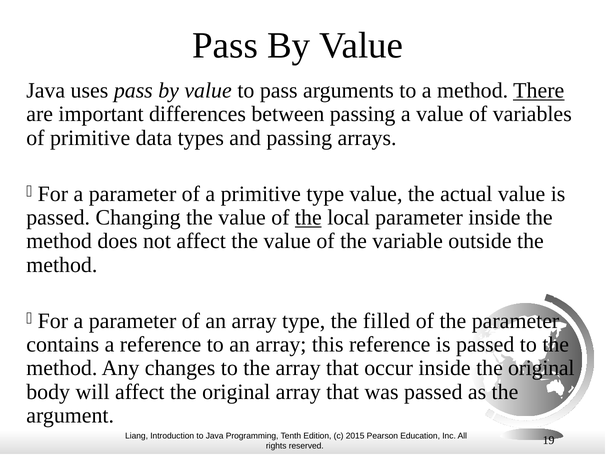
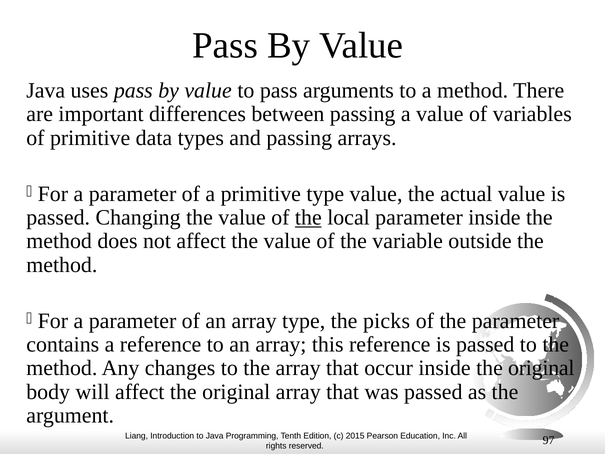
There underline: present -> none
filled: filled -> picks
19: 19 -> 97
